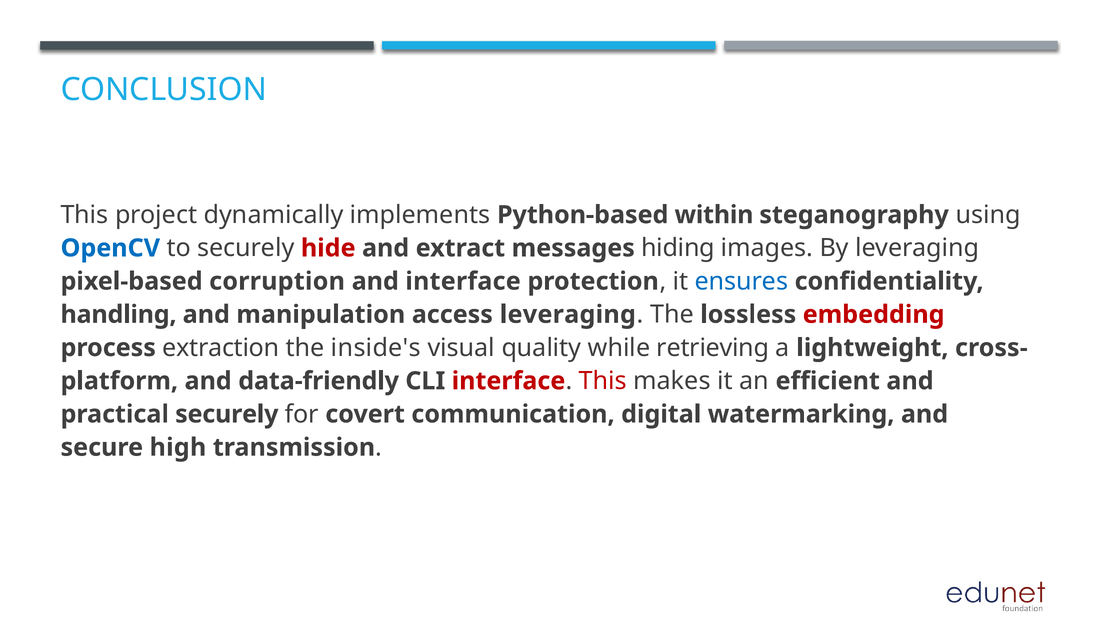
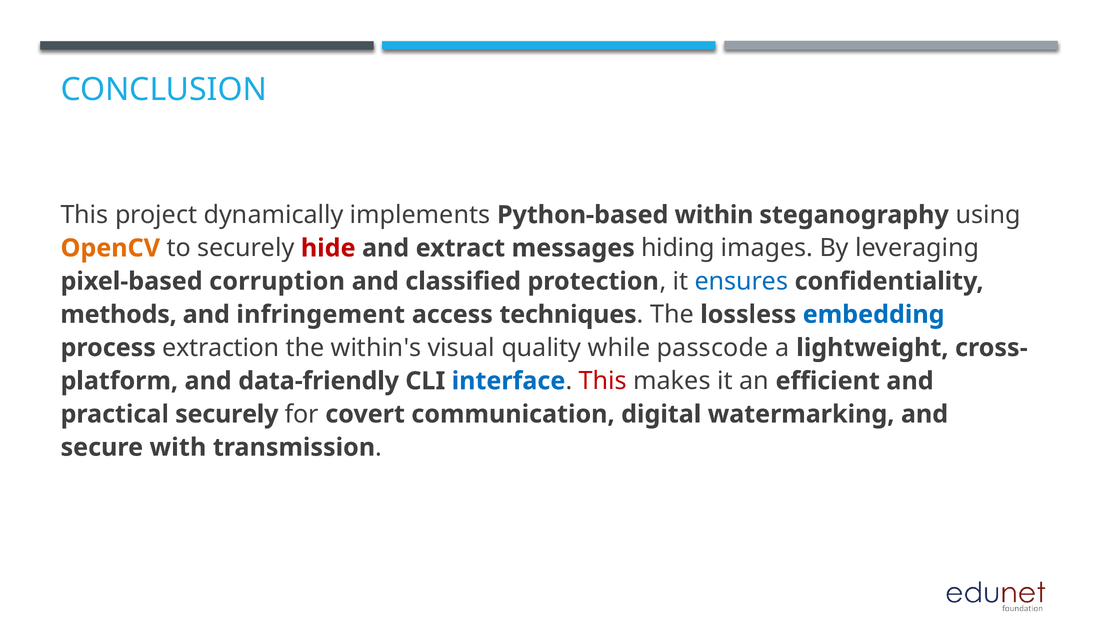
OpenCV colour: blue -> orange
and interface: interface -> classified
handling: handling -> methods
manipulation: manipulation -> infringement
access leveraging: leveraging -> techniques
embedding colour: red -> blue
inside's: inside's -> within's
retrieving: retrieving -> passcode
interface at (508, 381) colour: red -> blue
high: high -> with
